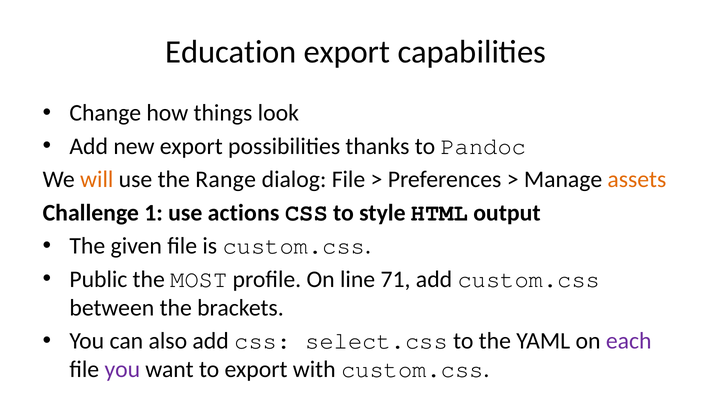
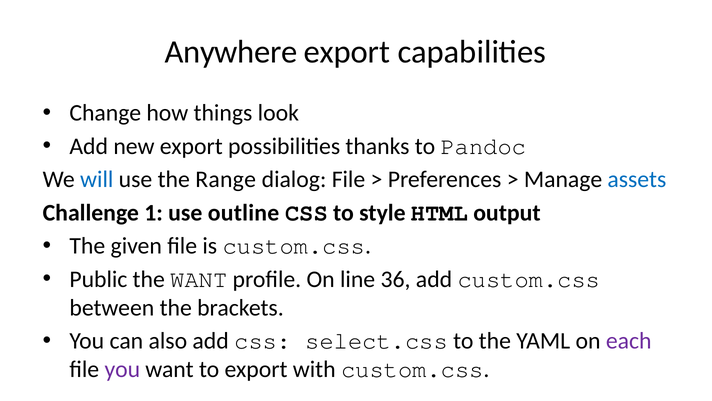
Education: Education -> Anywhere
will colour: orange -> blue
assets colour: orange -> blue
actions: actions -> outline
the MOST: MOST -> WANT
71: 71 -> 36
